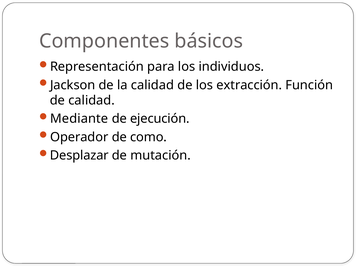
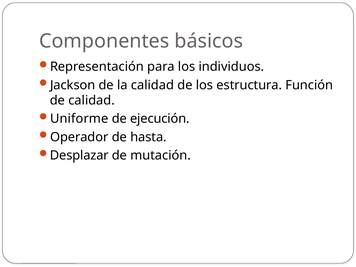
extracción: extracción -> estructura
Mediante: Mediante -> Uniforme
como: como -> hasta
